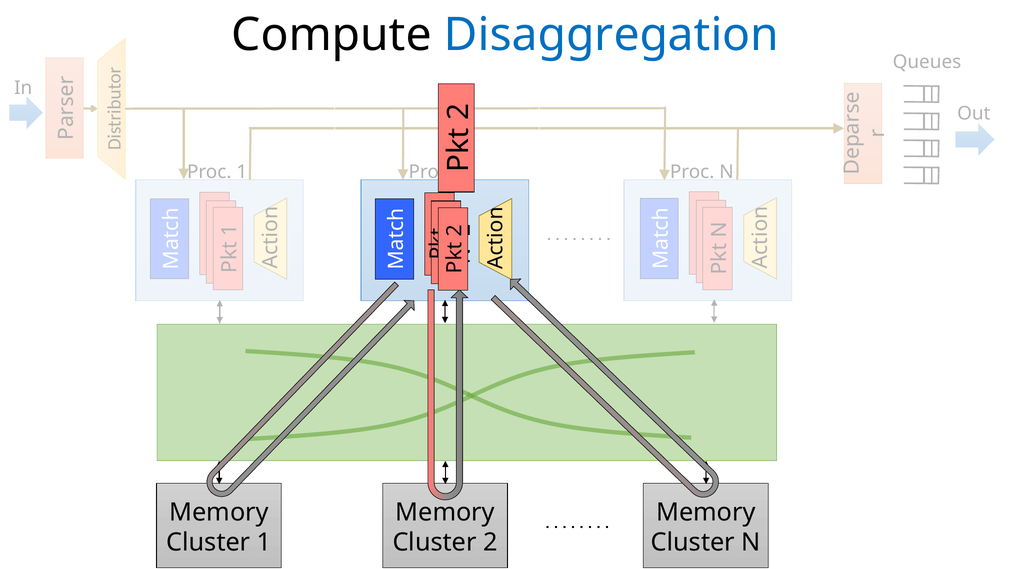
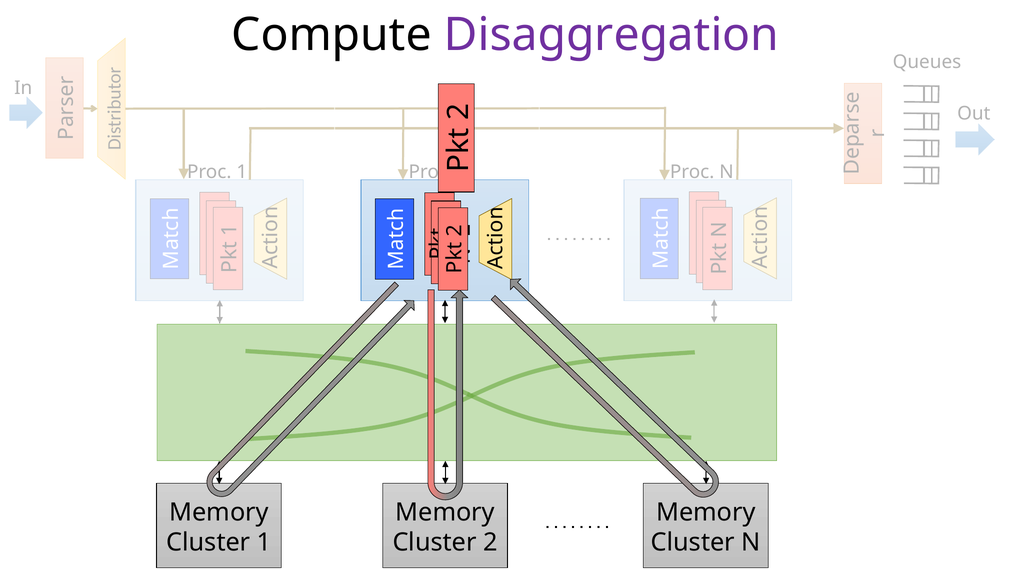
Disaggregation colour: blue -> purple
